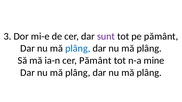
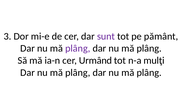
plâng at (78, 49) colour: blue -> purple
cer Pământ: Pământ -> Urmând
mine: mine -> mulţi
